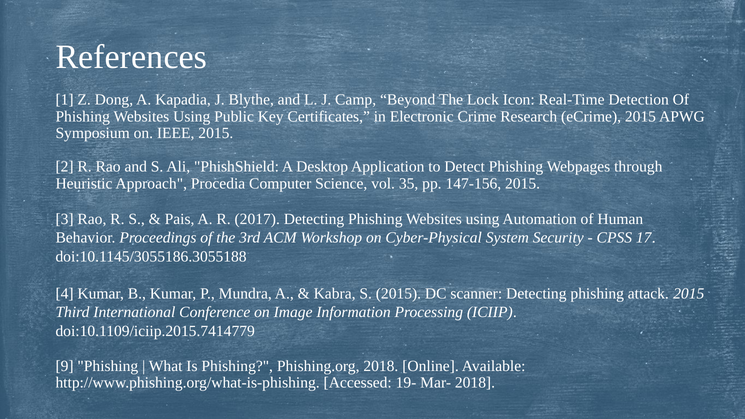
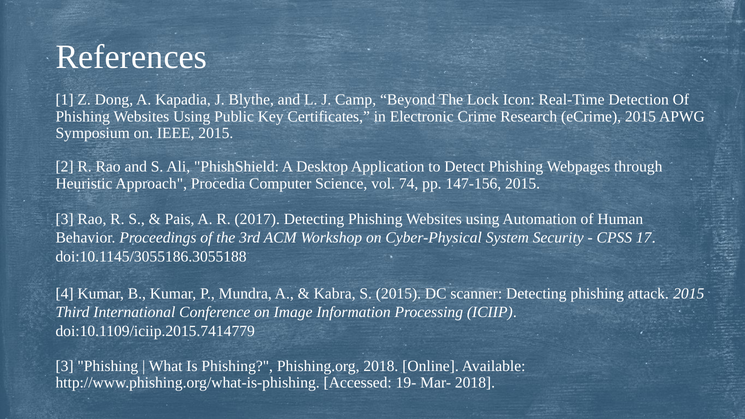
35: 35 -> 74
9 at (65, 366): 9 -> 3
